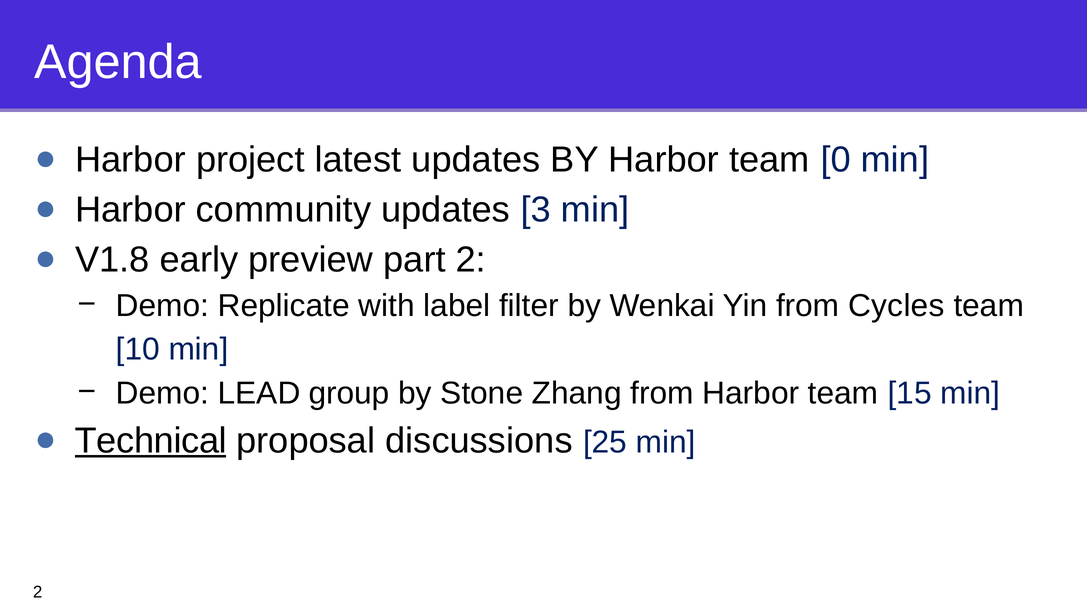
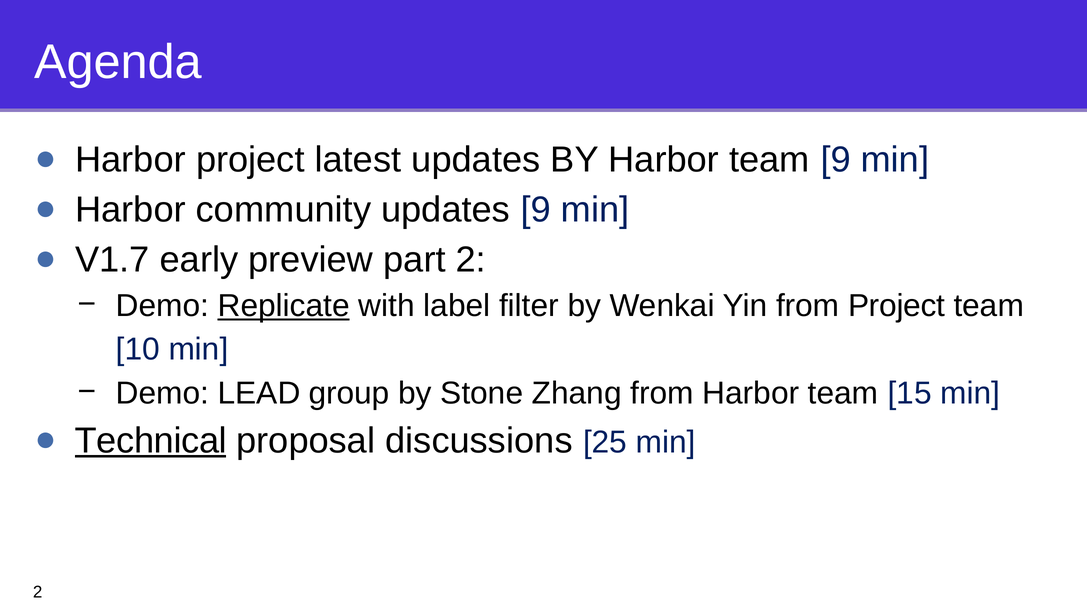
team 0: 0 -> 9
updates 3: 3 -> 9
V1.8: V1.8 -> V1.7
Replicate underline: none -> present
from Cycles: Cycles -> Project
